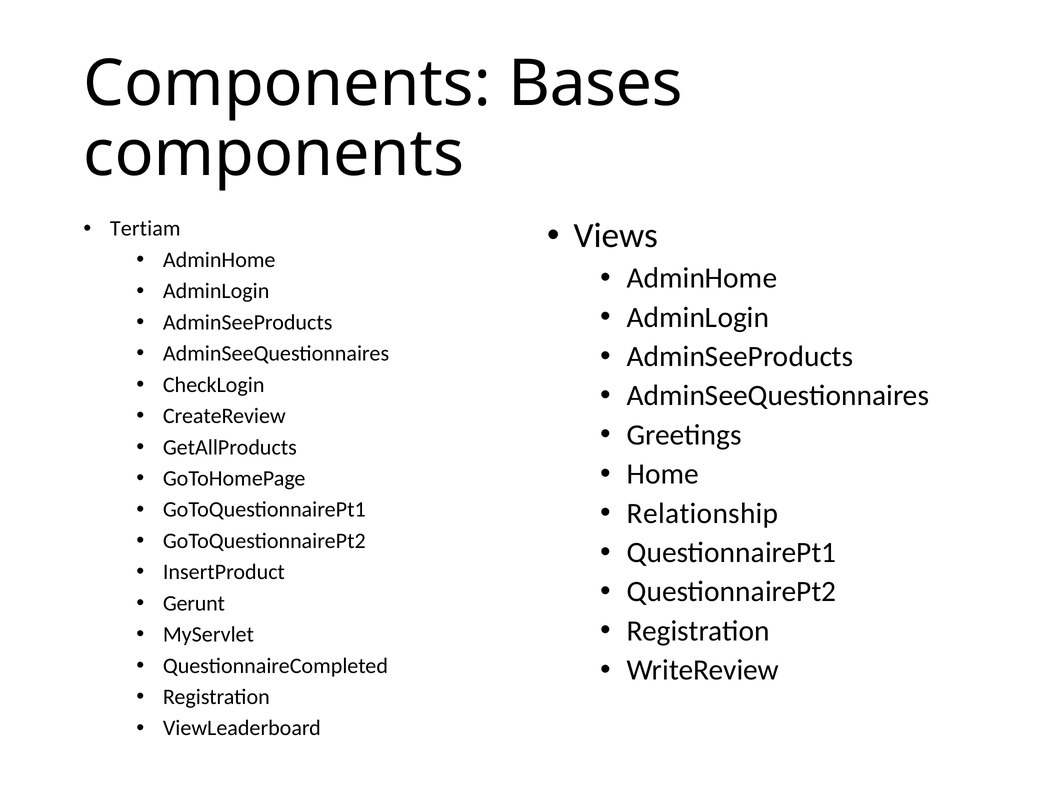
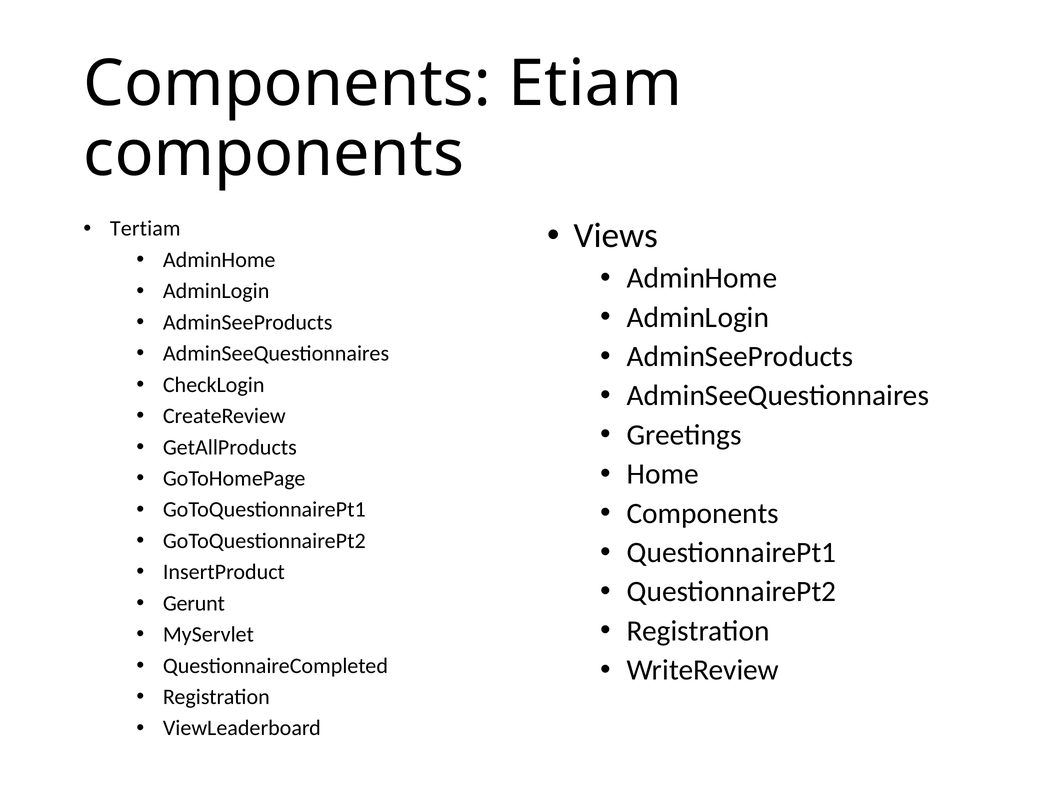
Bases: Bases -> Etiam
Relationship at (703, 513): Relationship -> Components
